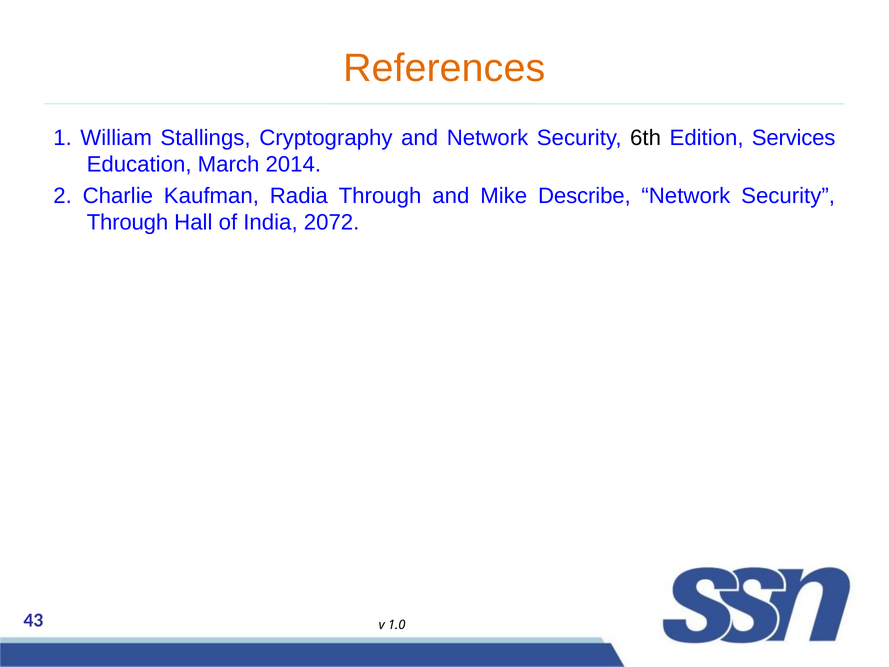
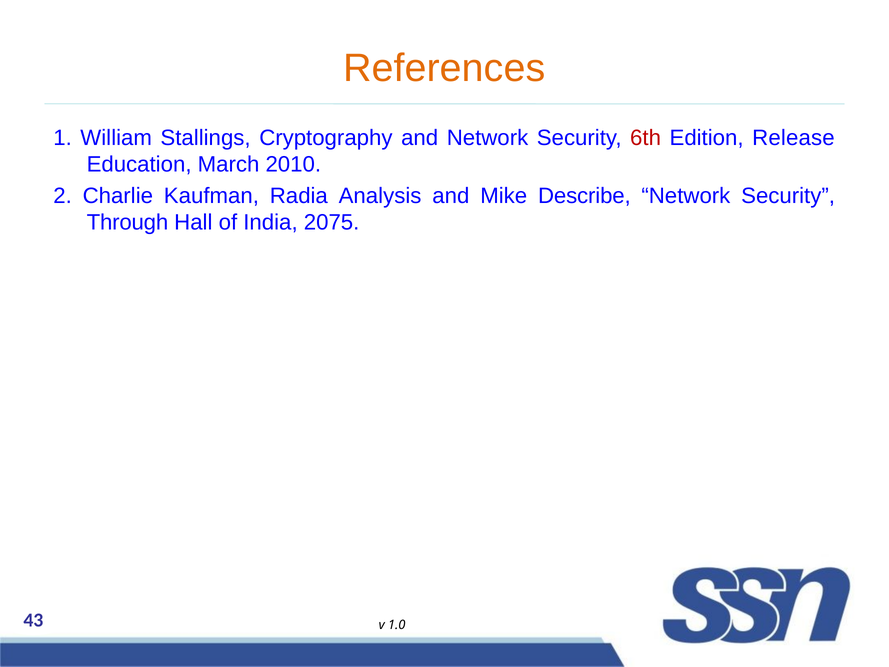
6th colour: black -> red
Services: Services -> Release
2014: 2014 -> 2010
Radia Through: Through -> Analysis
2072: 2072 -> 2075
